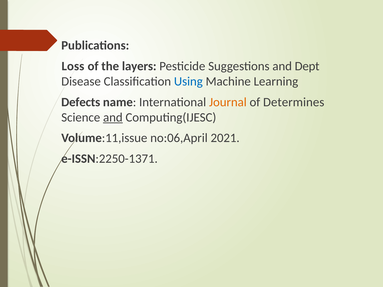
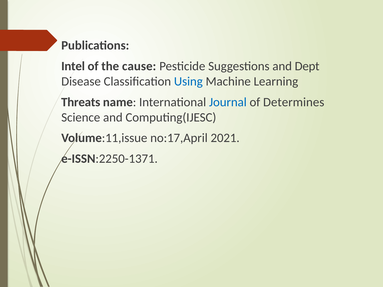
Loss: Loss -> Intel
layers: layers -> cause
Defects: Defects -> Threats
Journal colour: orange -> blue
and at (113, 118) underline: present -> none
no:06,April: no:06,April -> no:17,April
